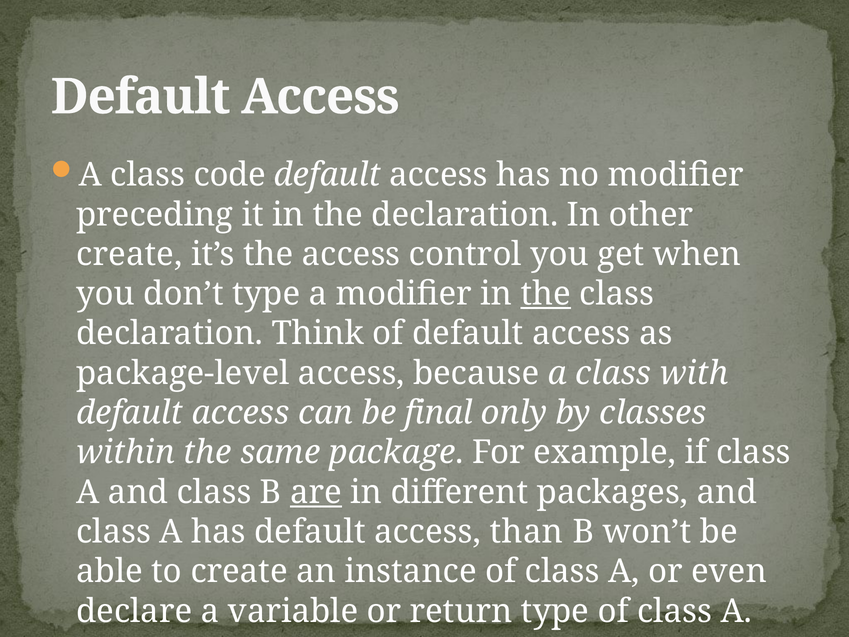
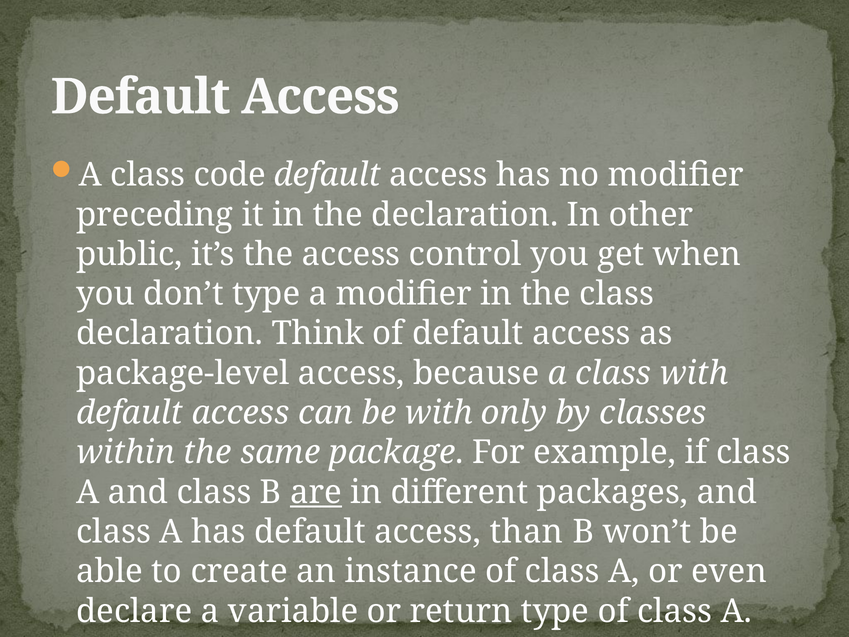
create at (129, 254): create -> public
the at (546, 294) underline: present -> none
be final: final -> with
